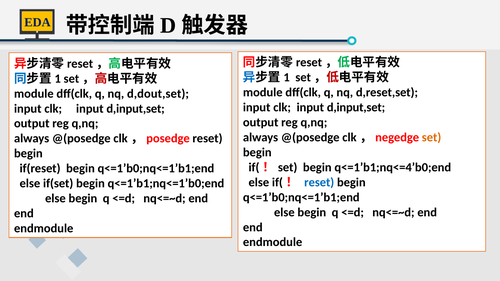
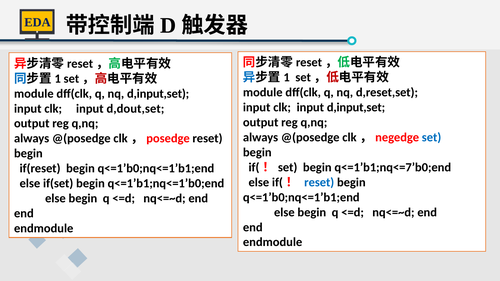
nq d,dout,set: d,dout,set -> d,input,set
d,input,set at (136, 109): d,input,set -> d,dout,set
set colour: orange -> blue
q<=1’b1;nq<=4’b0;end: q<=1’b1;nq<=4’b0;end -> q<=1’b1;nq<=7’b0;end
